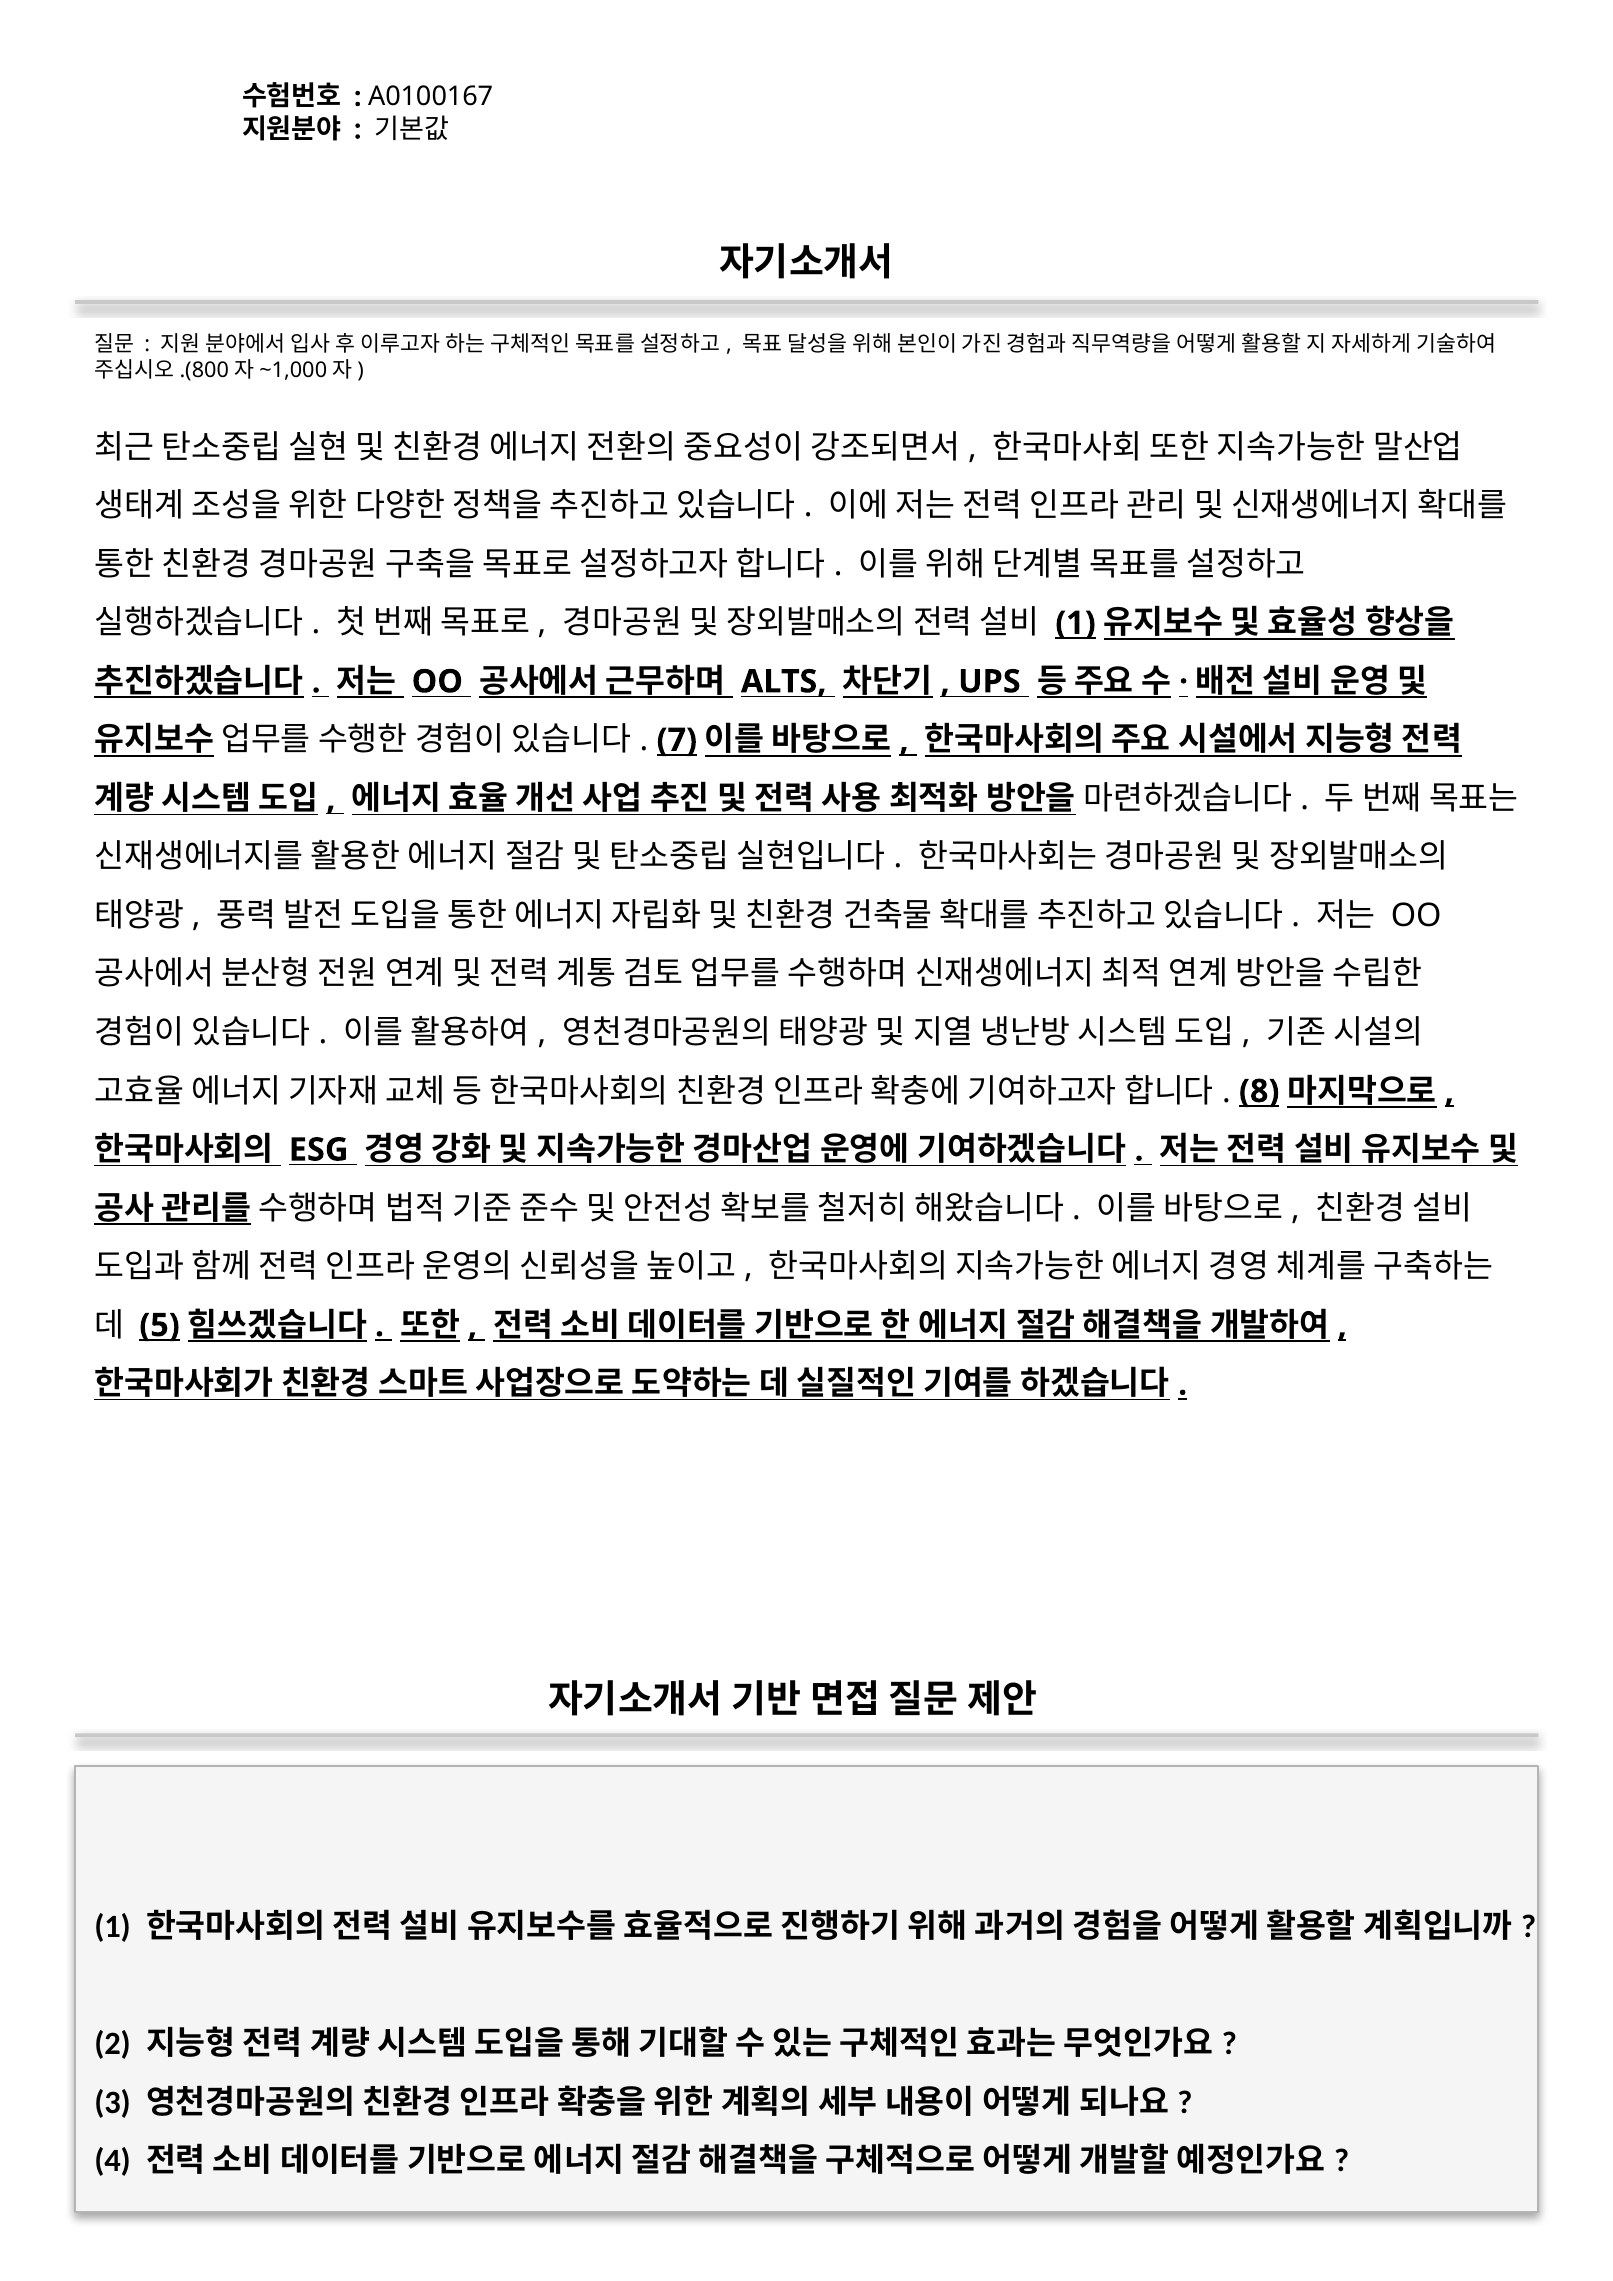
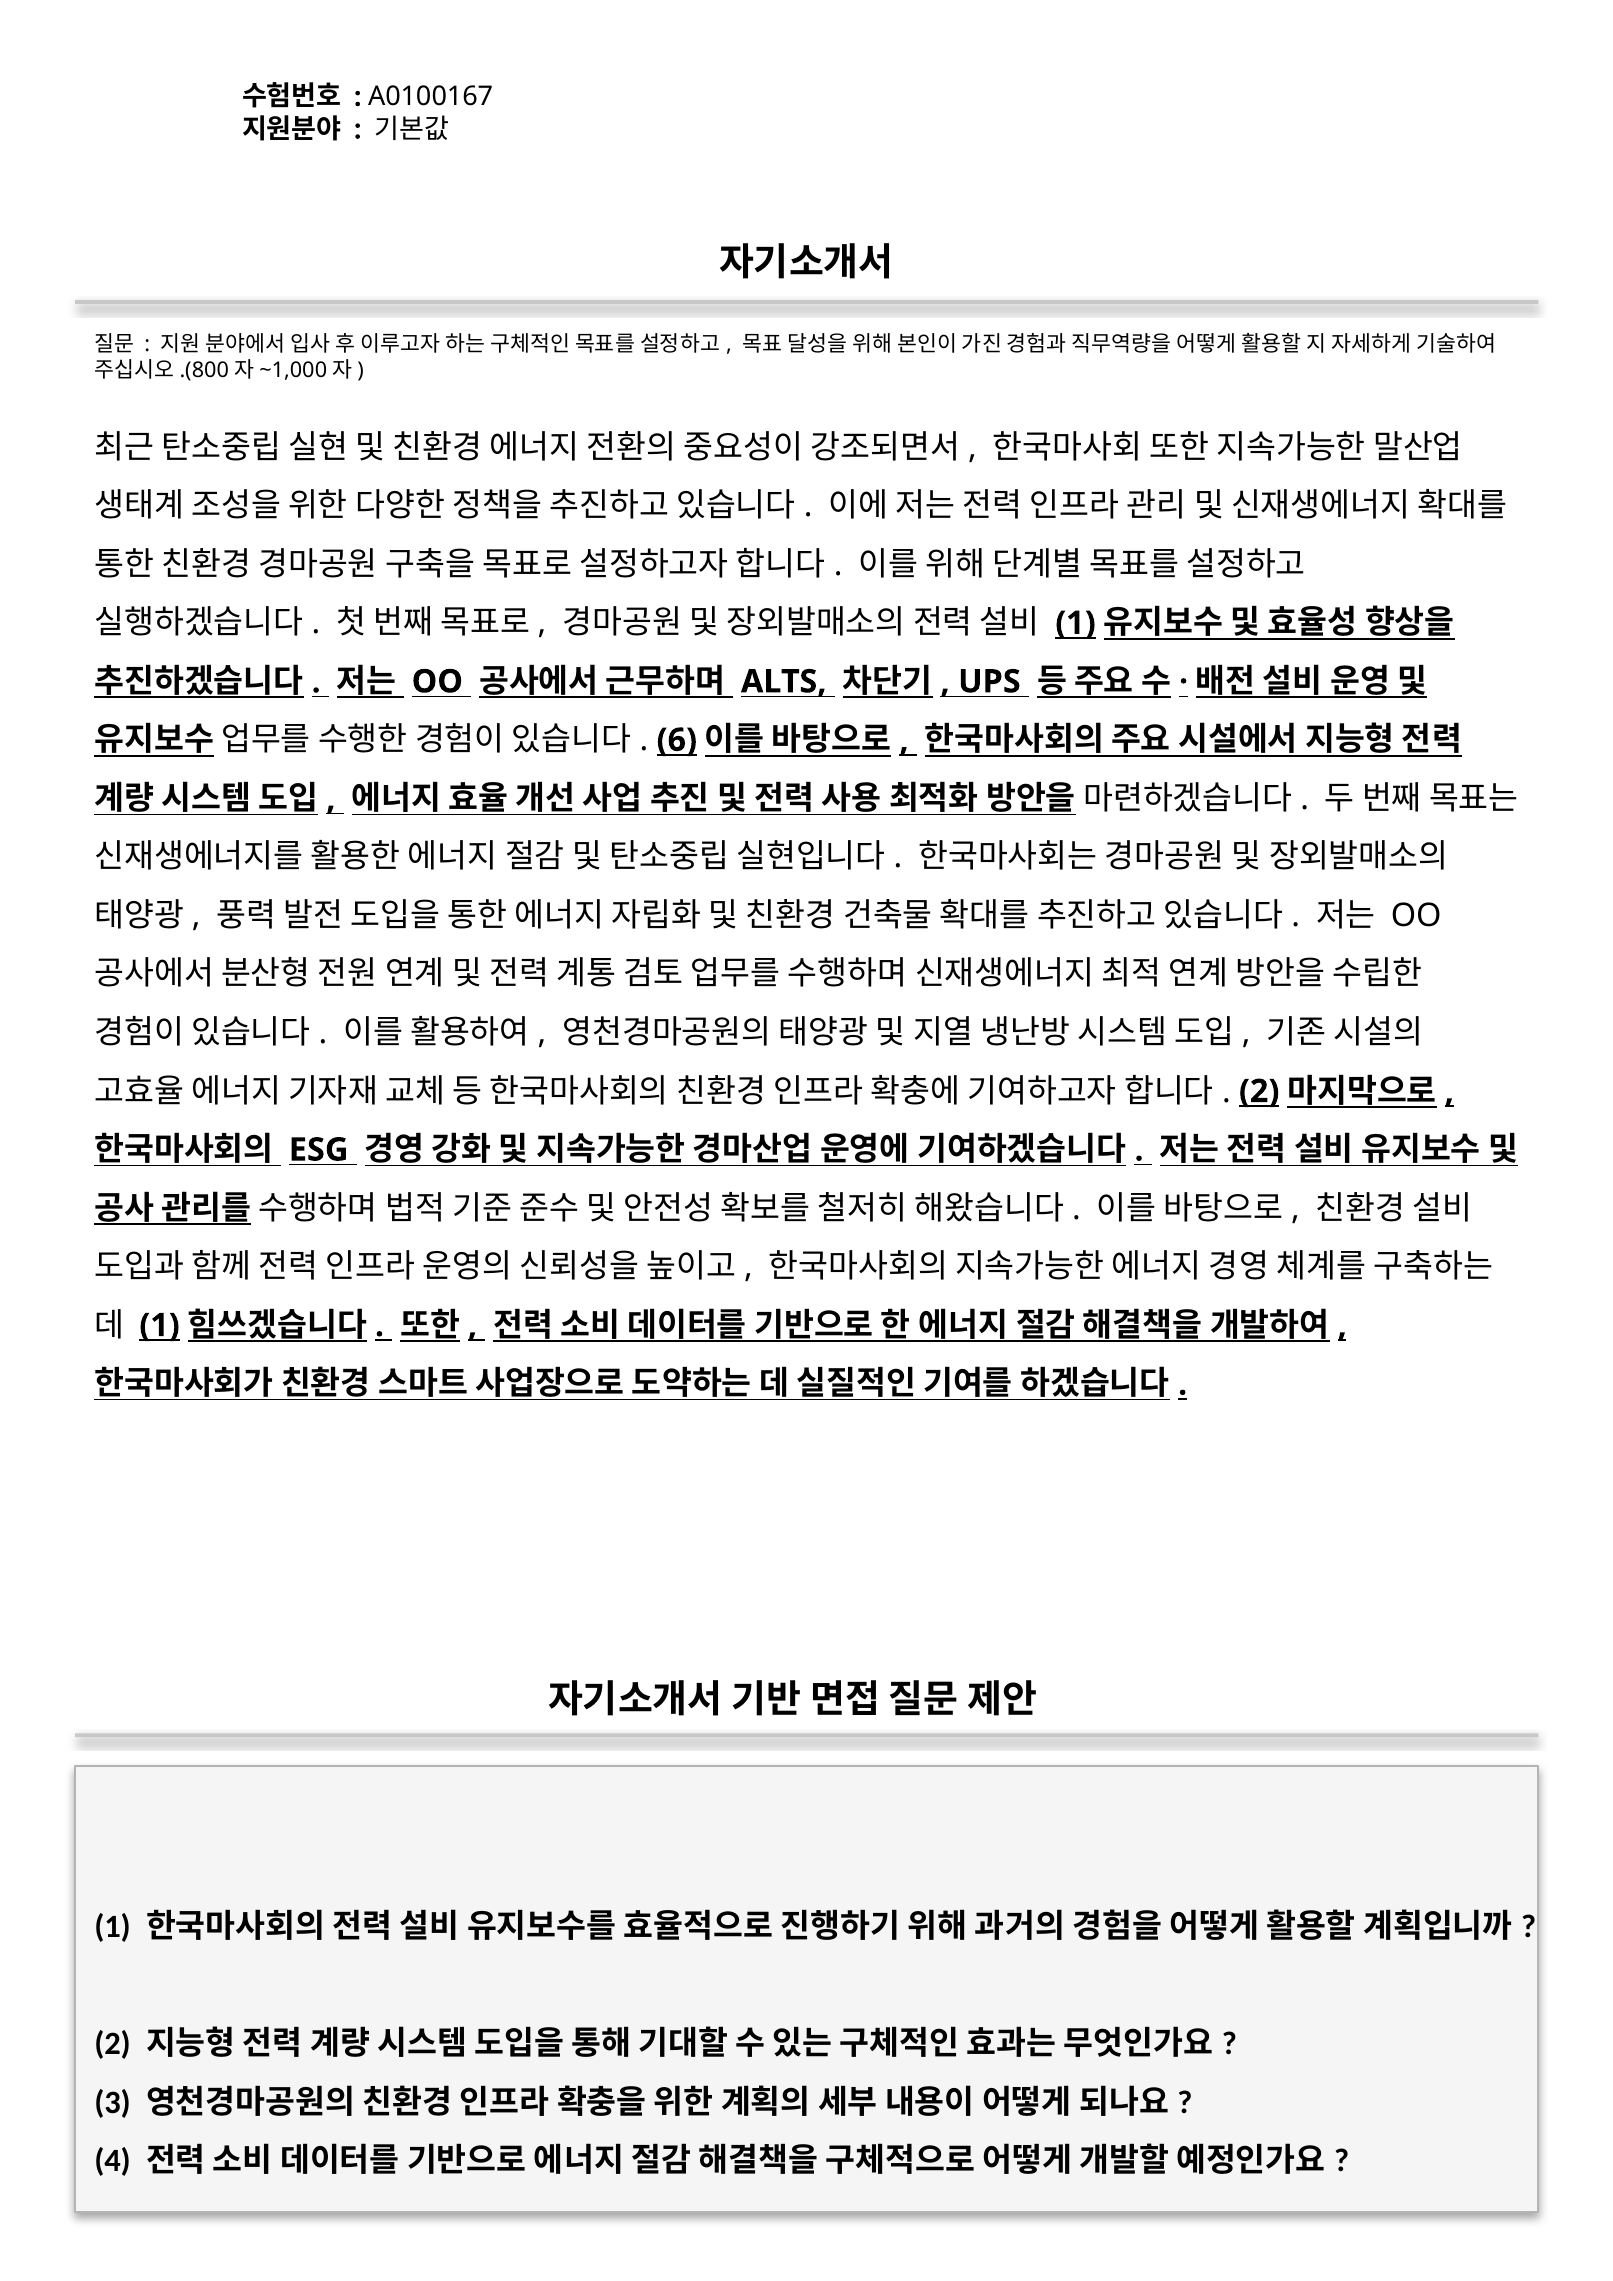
7: 7 -> 6
8 at (1259, 1091): 8 -> 2
5 at (160, 1326): 5 -> 1
